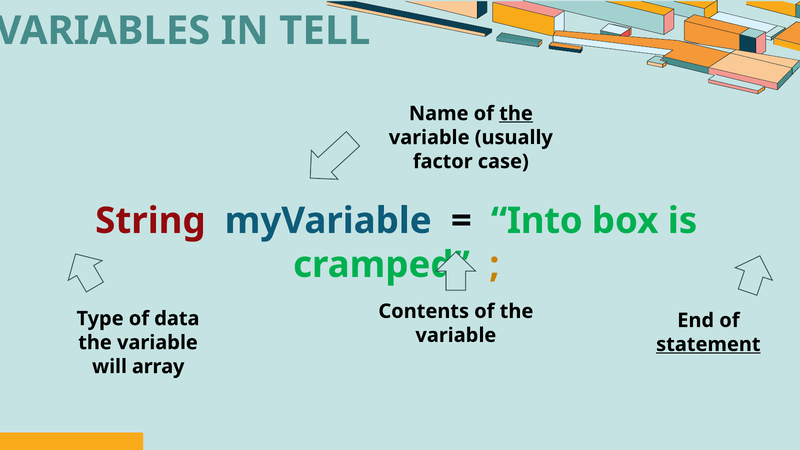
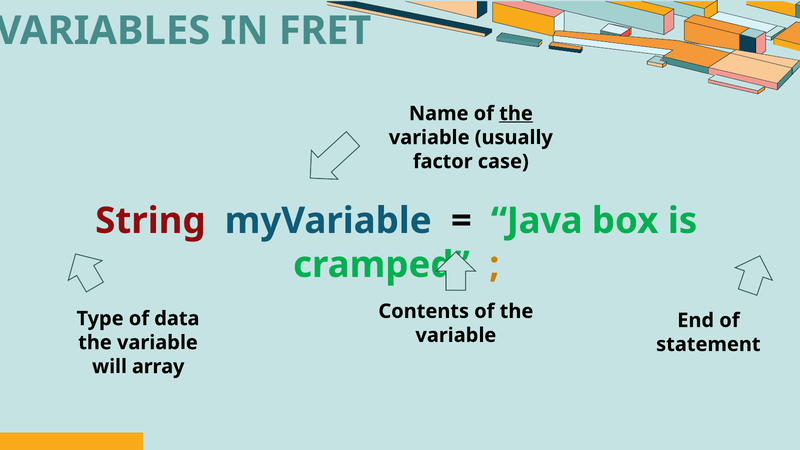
TELL: TELL -> FRET
Into: Into -> Java
statement underline: present -> none
